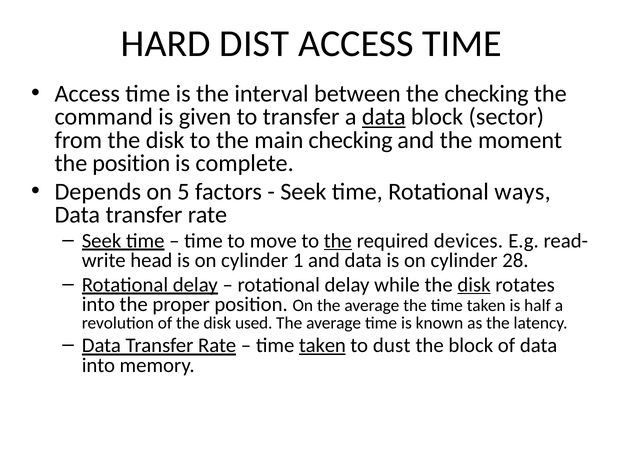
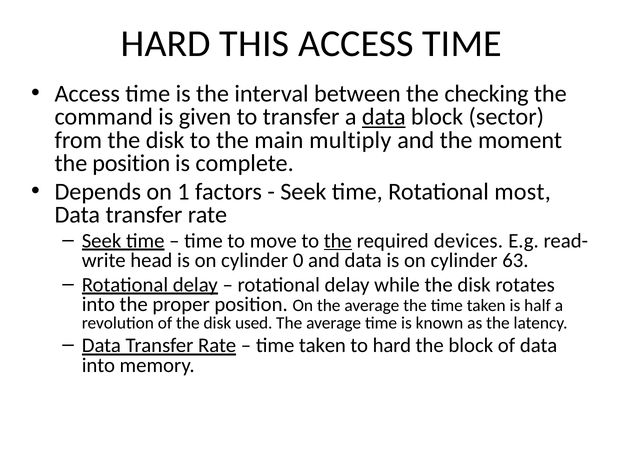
DIST: DIST -> THIS
main checking: checking -> multiply
5: 5 -> 1
ways: ways -> most
1: 1 -> 0
28: 28 -> 63
disk at (474, 285) underline: present -> none
taken at (322, 346) underline: present -> none
to dust: dust -> hard
